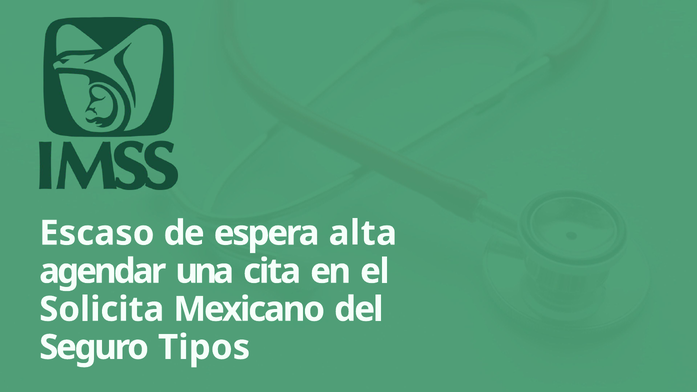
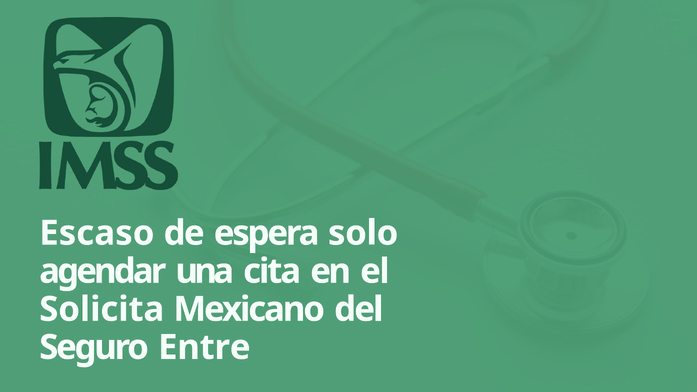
alta: alta -> solo
Tipos: Tipos -> Entre
